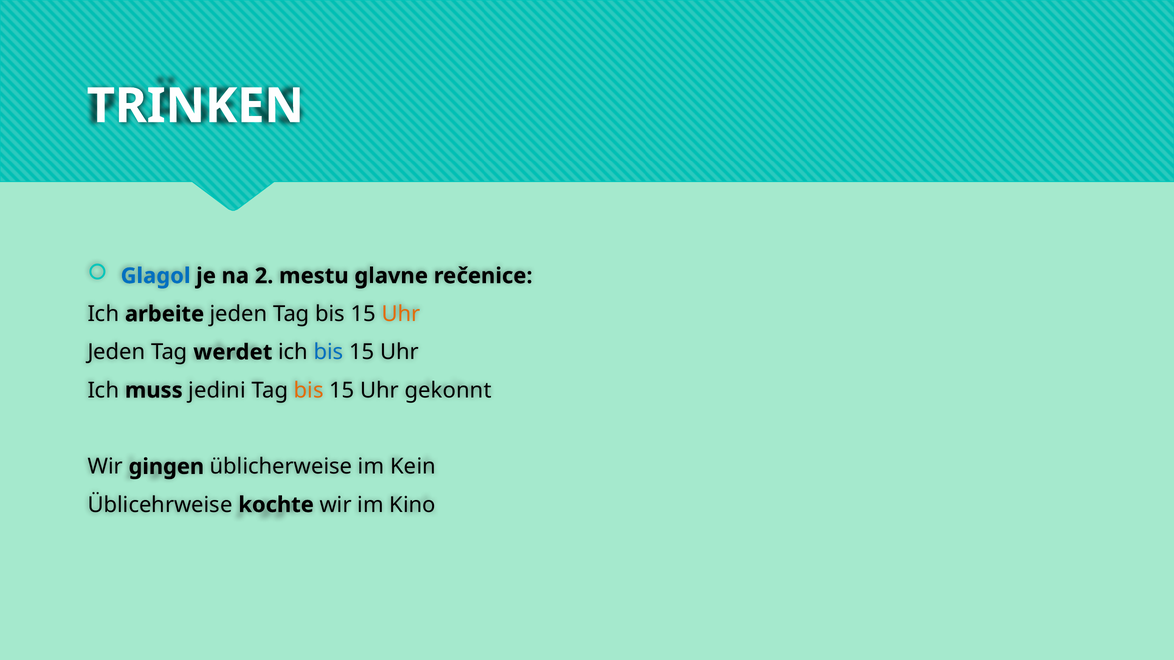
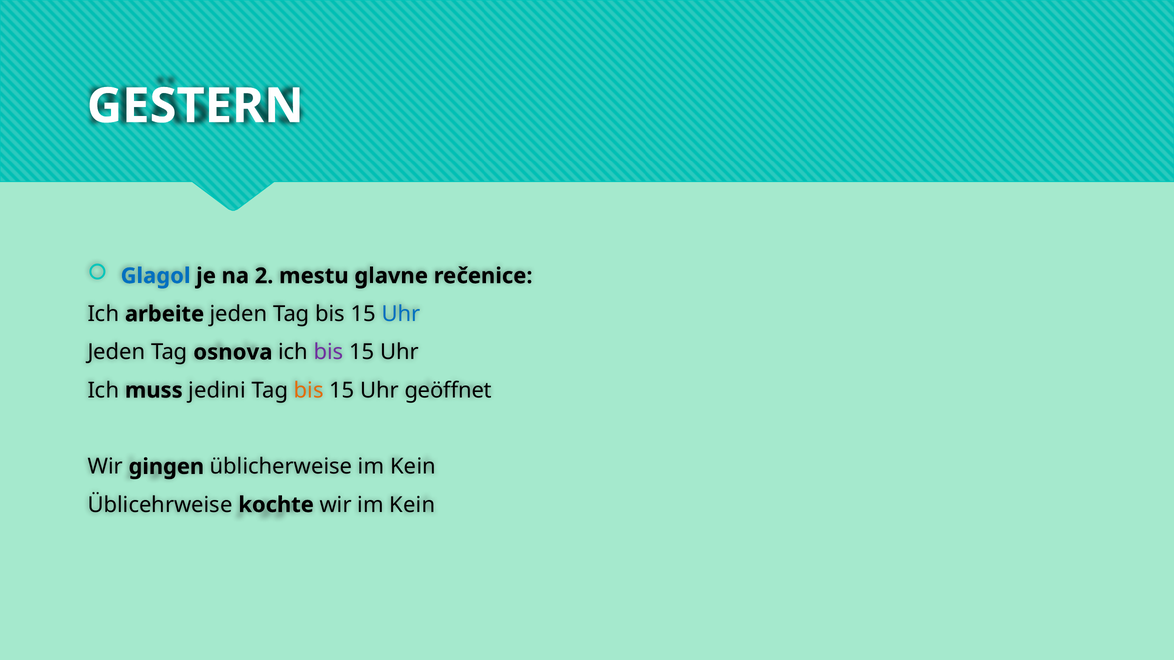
TRINKEN: TRINKEN -> GESTERN
Uhr at (401, 314) colour: orange -> blue
werdet: werdet -> osnova
bis at (329, 352) colour: blue -> purple
gekonnt: gekonnt -> geöffnet
wir im Kino: Kino -> Kein
